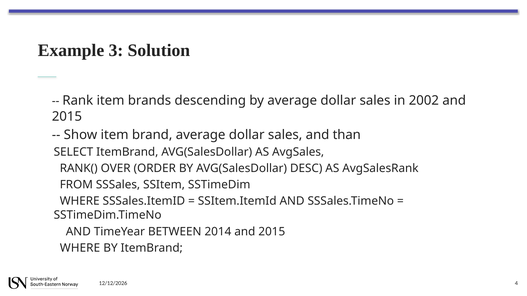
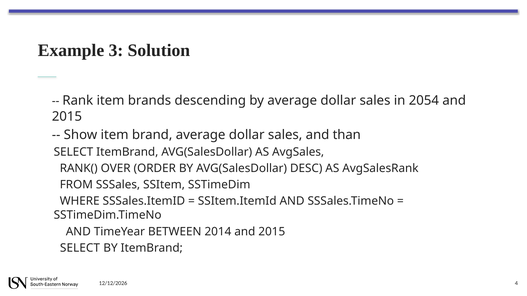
2002: 2002 -> 2054
WHERE at (80, 248): WHERE -> SELECT
